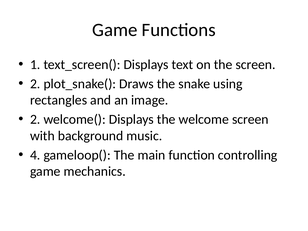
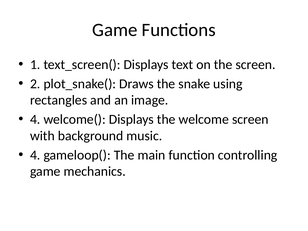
2 at (35, 119): 2 -> 4
